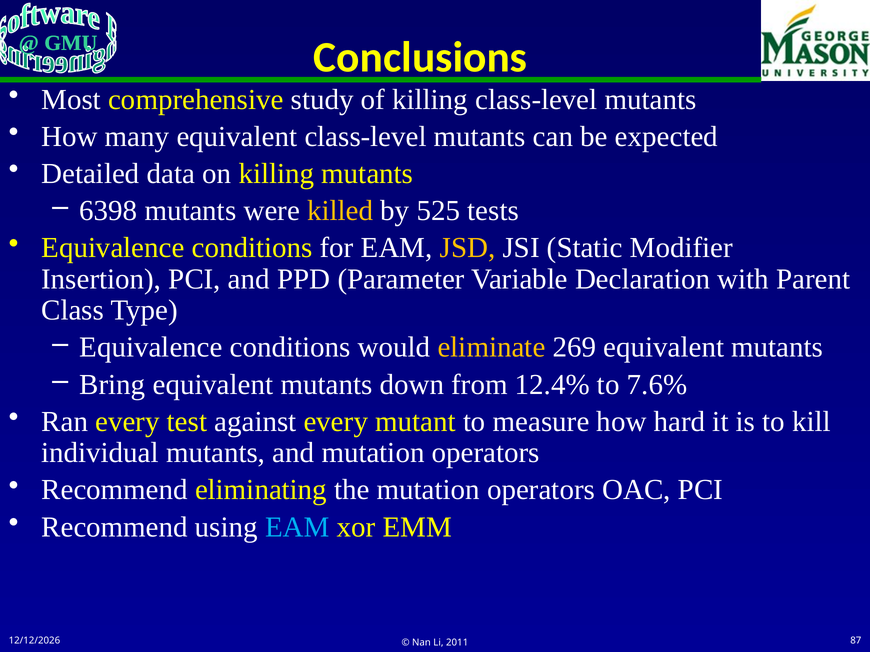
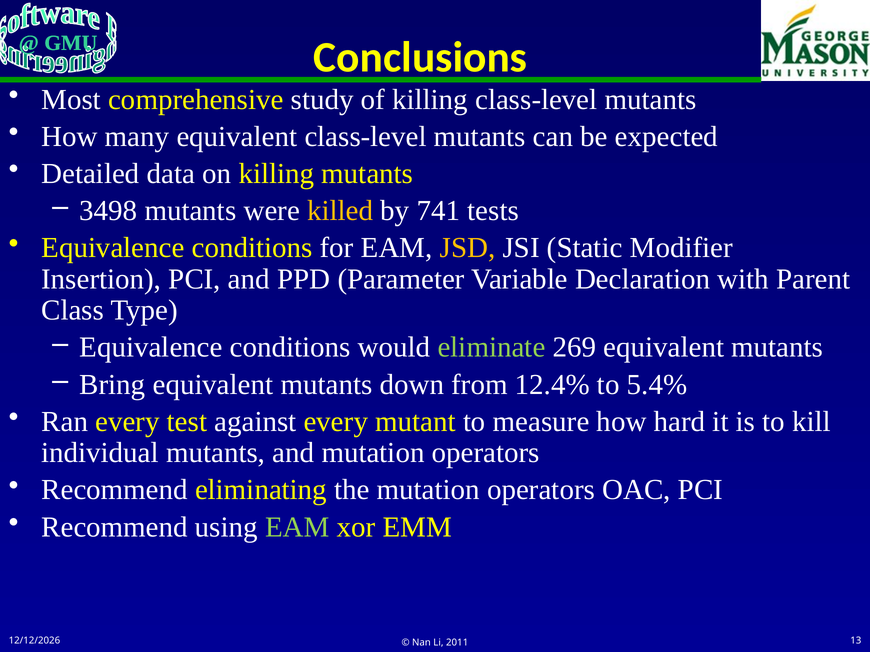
6398: 6398 -> 3498
525: 525 -> 741
eliminate colour: yellow -> light green
7.6%: 7.6% -> 5.4%
EAM at (297, 527) colour: light blue -> light green
87: 87 -> 13
